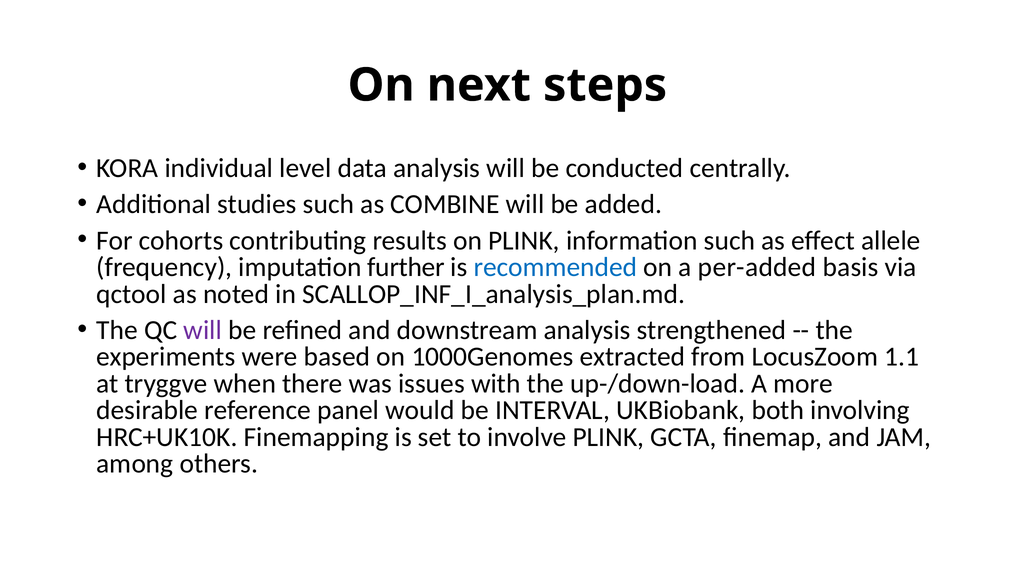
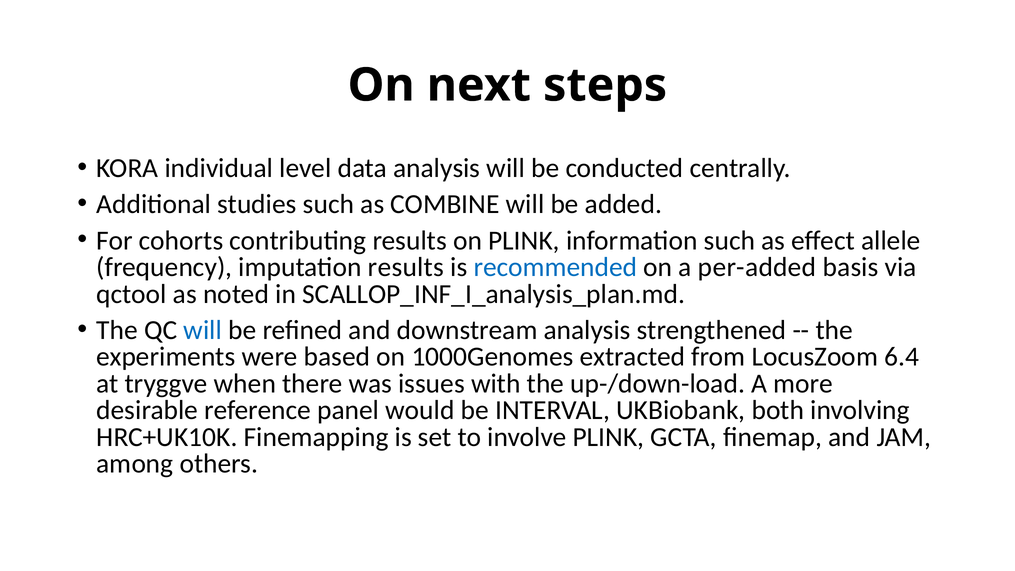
imputation further: further -> results
will at (203, 330) colour: purple -> blue
1.1: 1.1 -> 6.4
